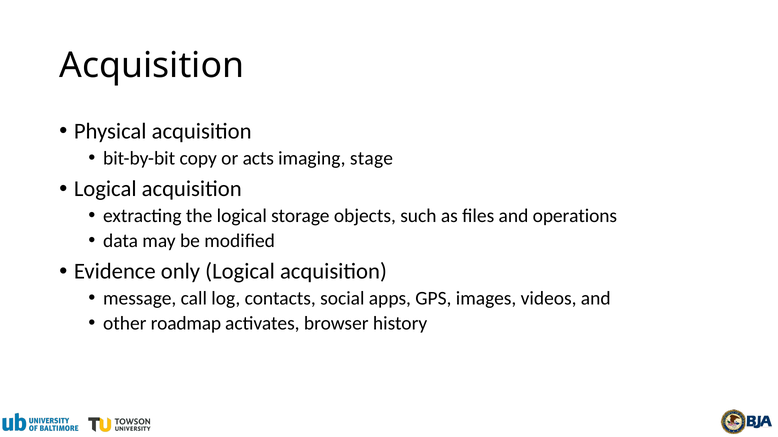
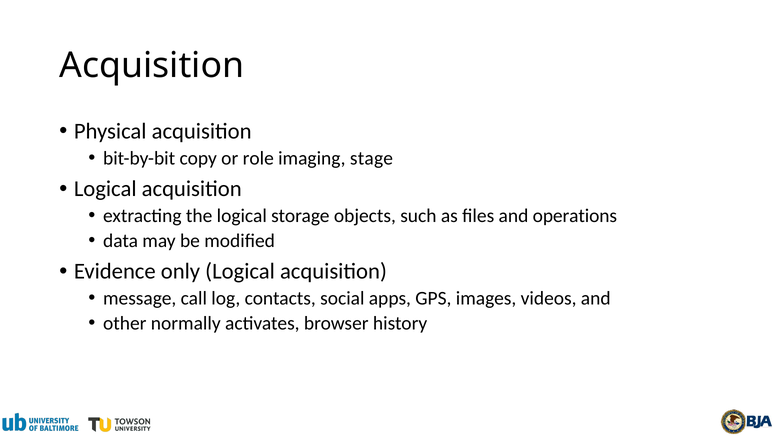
acts: acts -> role
roadmap: roadmap -> normally
